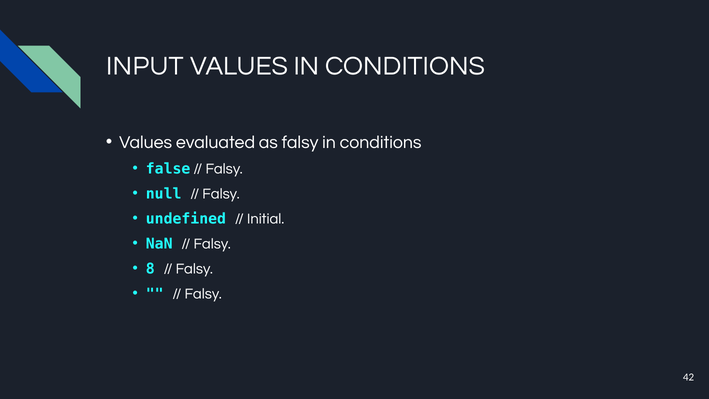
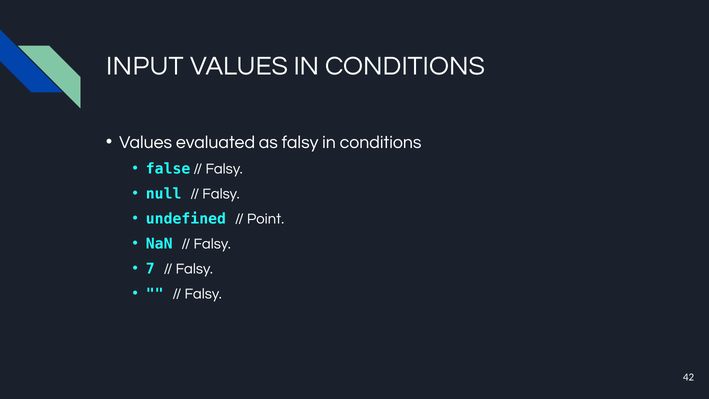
Initial: Initial -> Point
8: 8 -> 7
